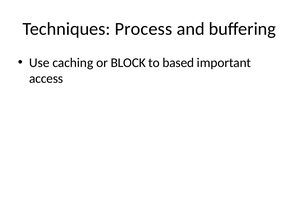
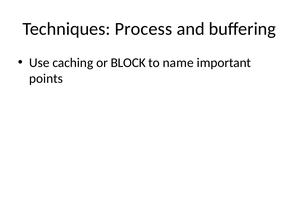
based: based -> name
access: access -> points
